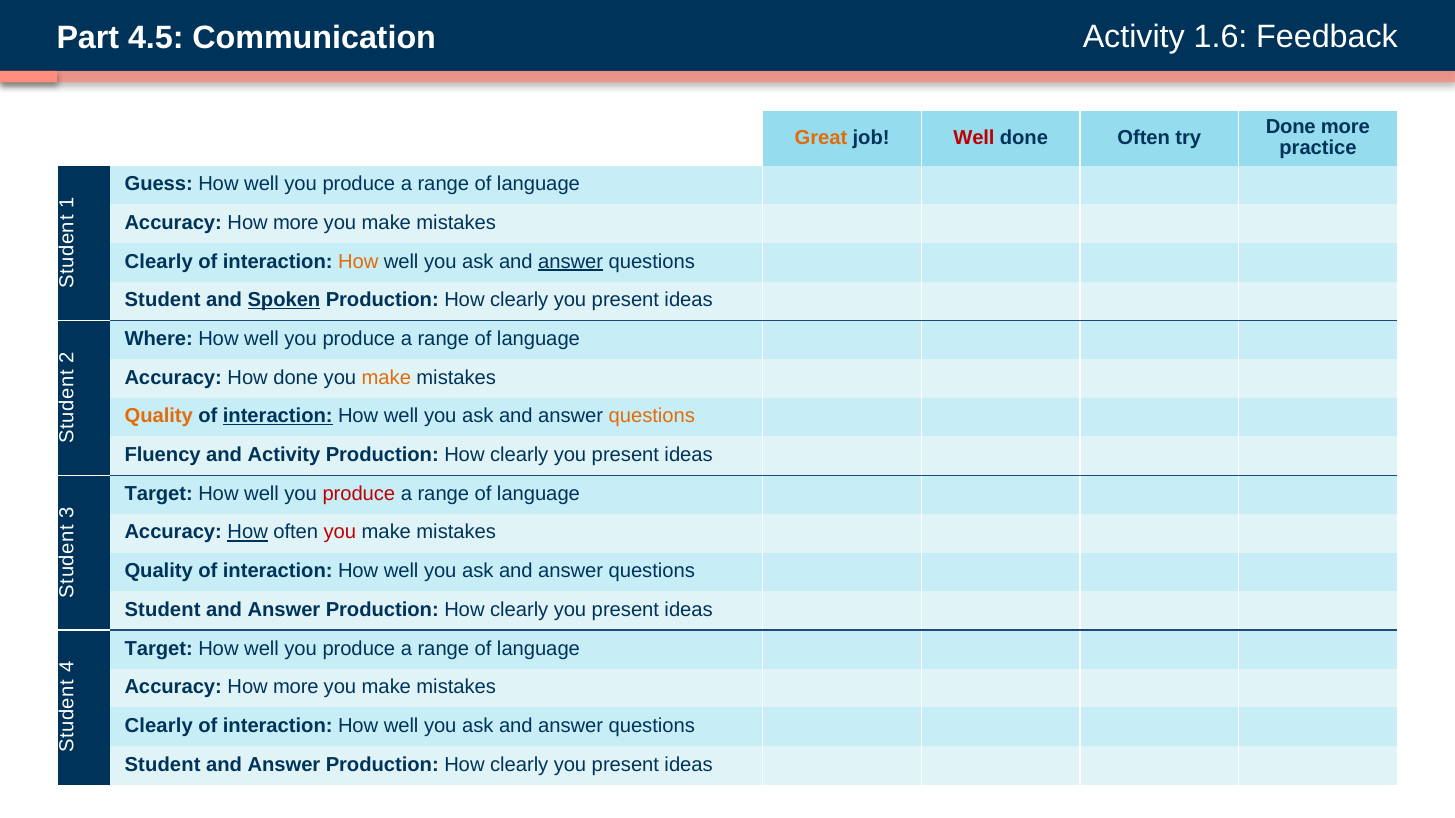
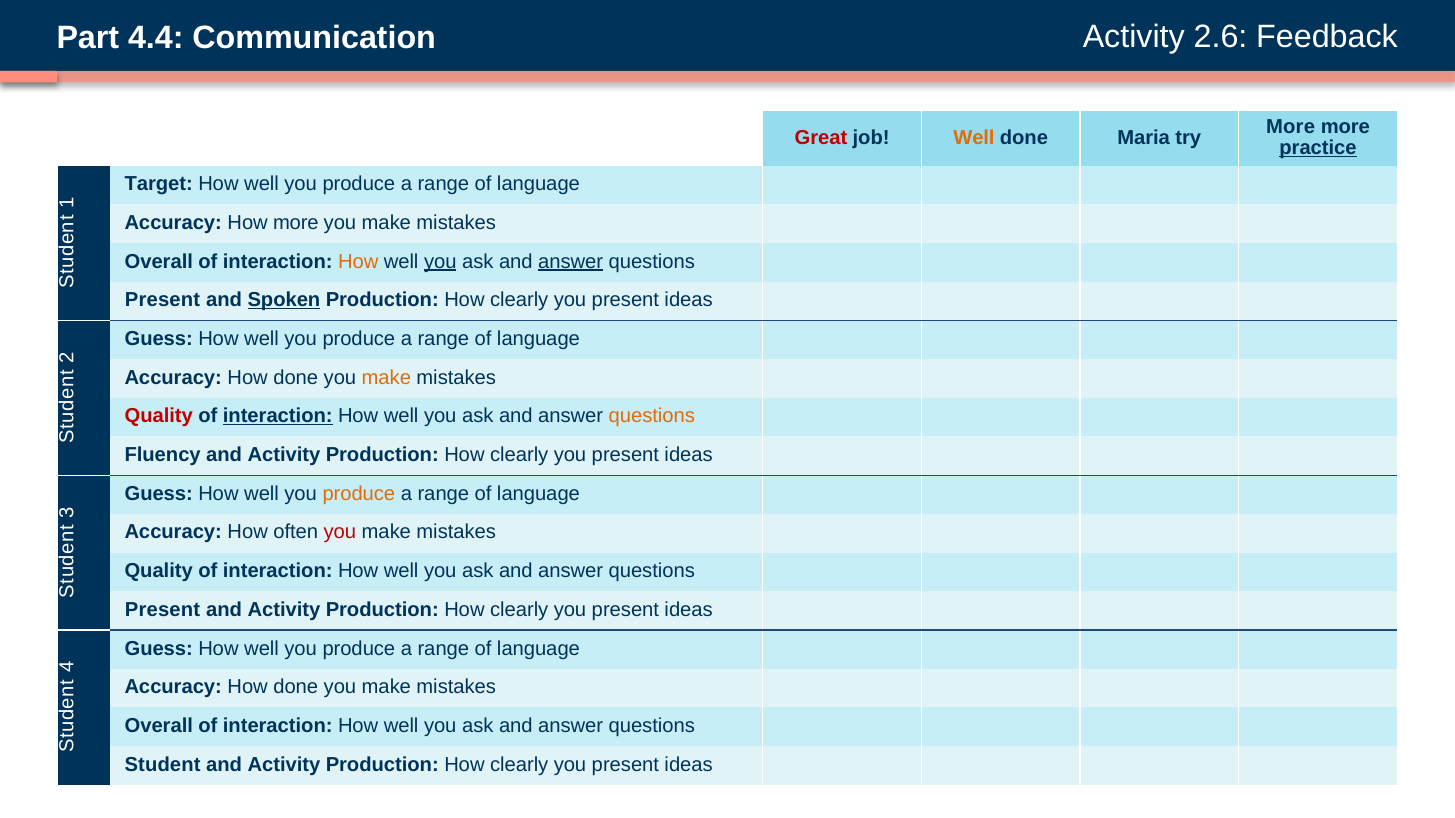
4.5: 4.5 -> 4.4
1.6: 1.6 -> 2.6
Great colour: orange -> red
Well at (974, 137) colour: red -> orange
done Often: Often -> Maria
try Done: Done -> More
practice underline: none -> present
Guess: Guess -> Target
Clearly at (159, 262): Clearly -> Overall
you at (440, 262) underline: none -> present
Student at (163, 300): Student -> Present
Where at (159, 339): Where -> Guess
Quality at (159, 416) colour: orange -> red
Target at (159, 494): Target -> Guess
produce at (359, 494) colour: red -> orange
How at (248, 533) underline: present -> none
Student at (163, 610): Student -> Present
Answer at (284, 610): Answer -> Activity
Target at (159, 649): Target -> Guess
more at (296, 687): more -> done
Clearly at (159, 726): Clearly -> Overall
Answer at (284, 765): Answer -> Activity
